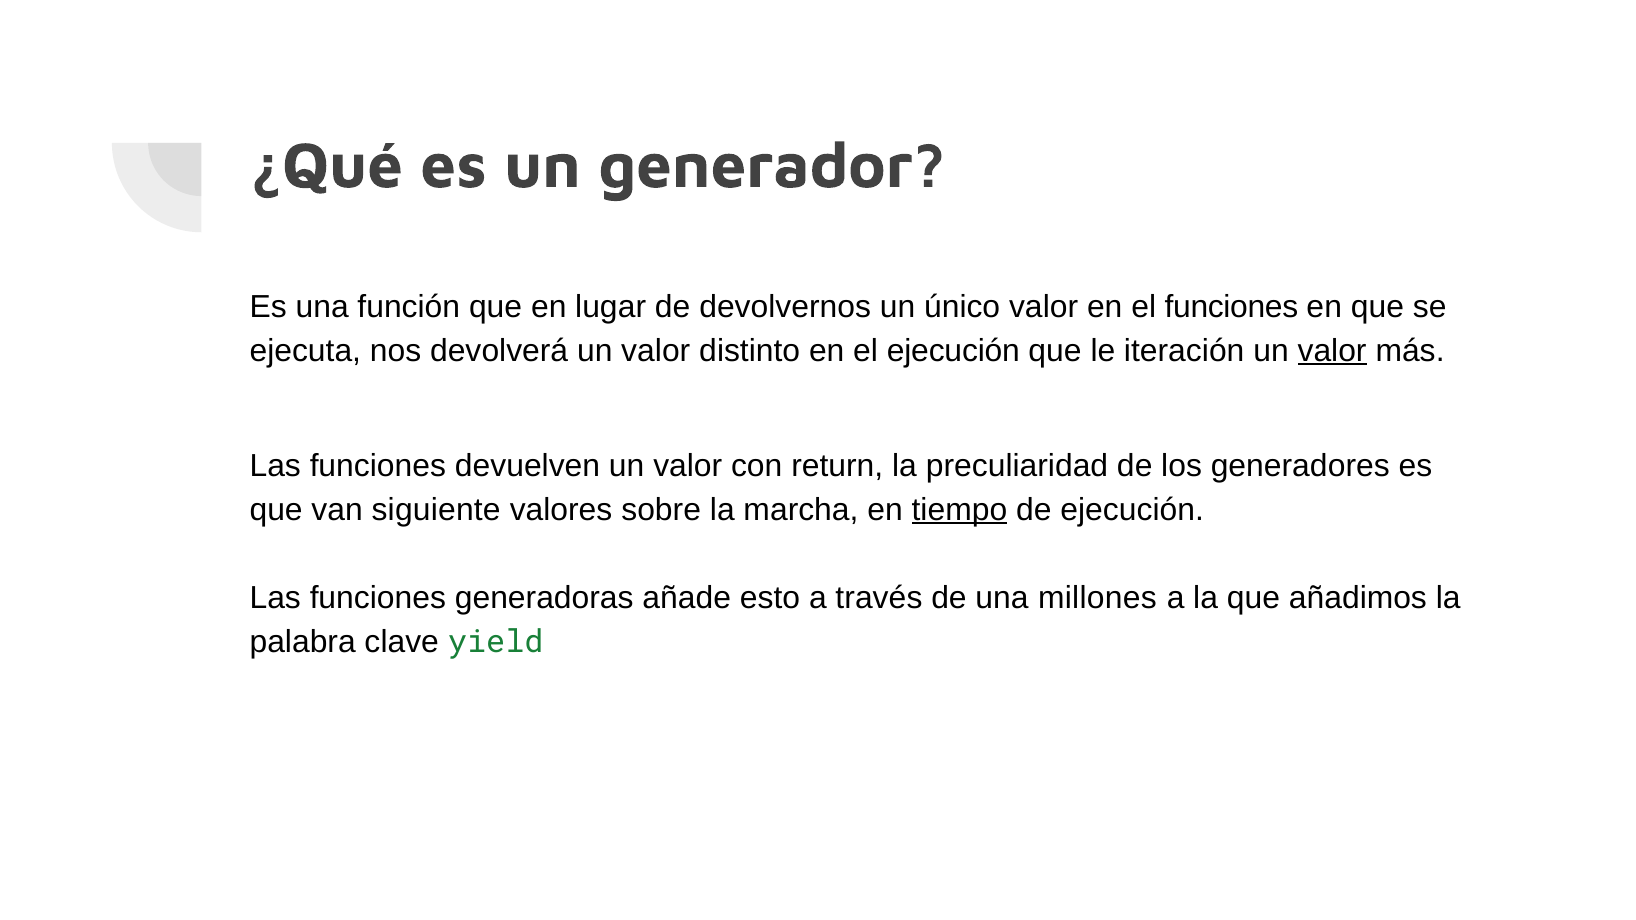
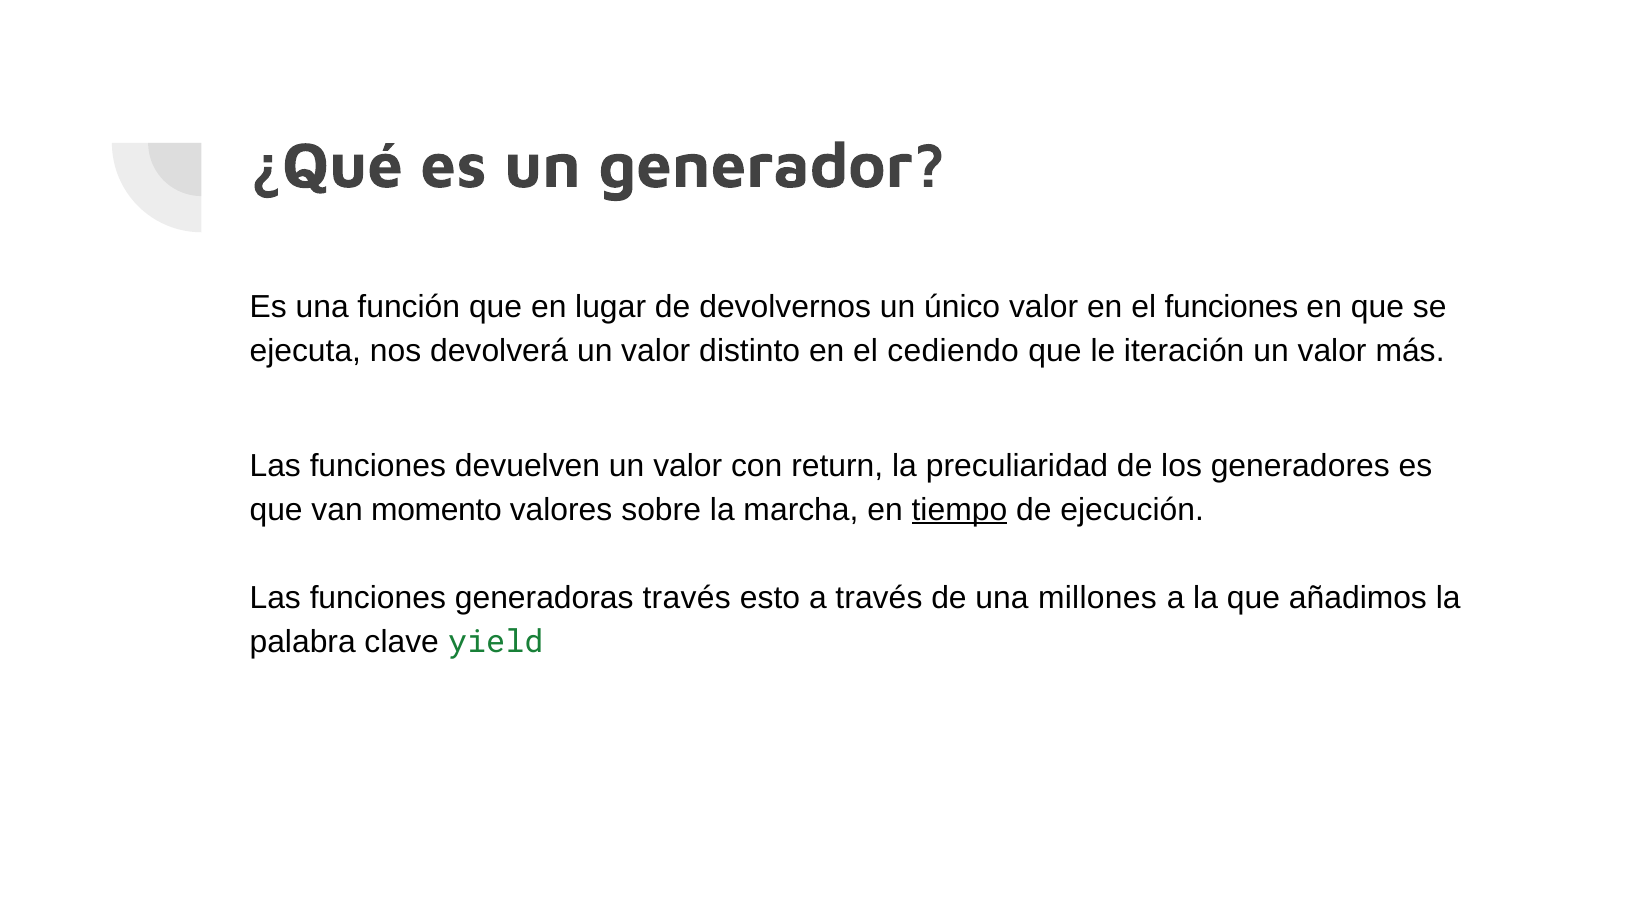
el ejecución: ejecución -> cediendo
valor at (1332, 351) underline: present -> none
siguiente: siguiente -> momento
generadoras añade: añade -> través
